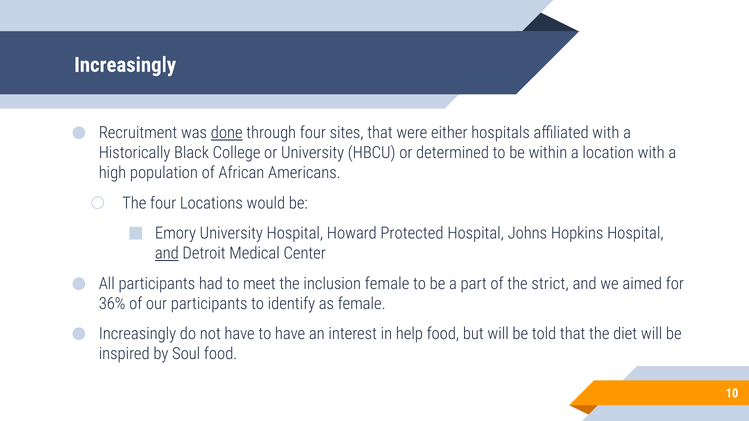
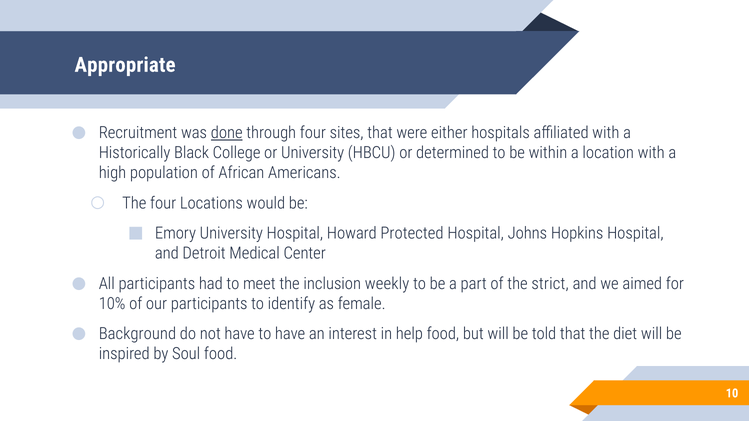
Increasingly at (125, 65): Increasingly -> Appropriate
and at (167, 254) underline: present -> none
inclusion female: female -> weekly
36%: 36% -> 10%
Increasingly at (137, 334): Increasingly -> Background
